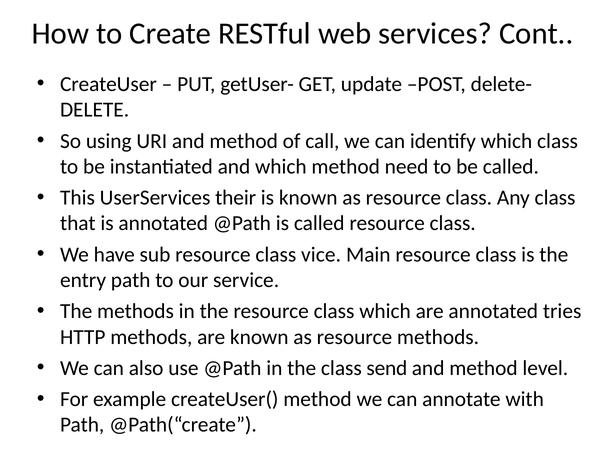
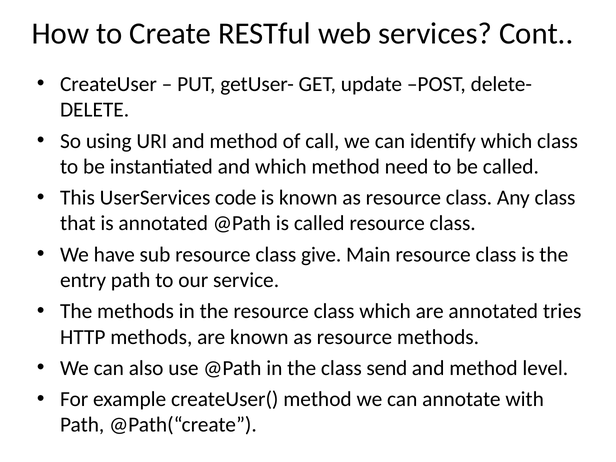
their: their -> code
vice: vice -> give
